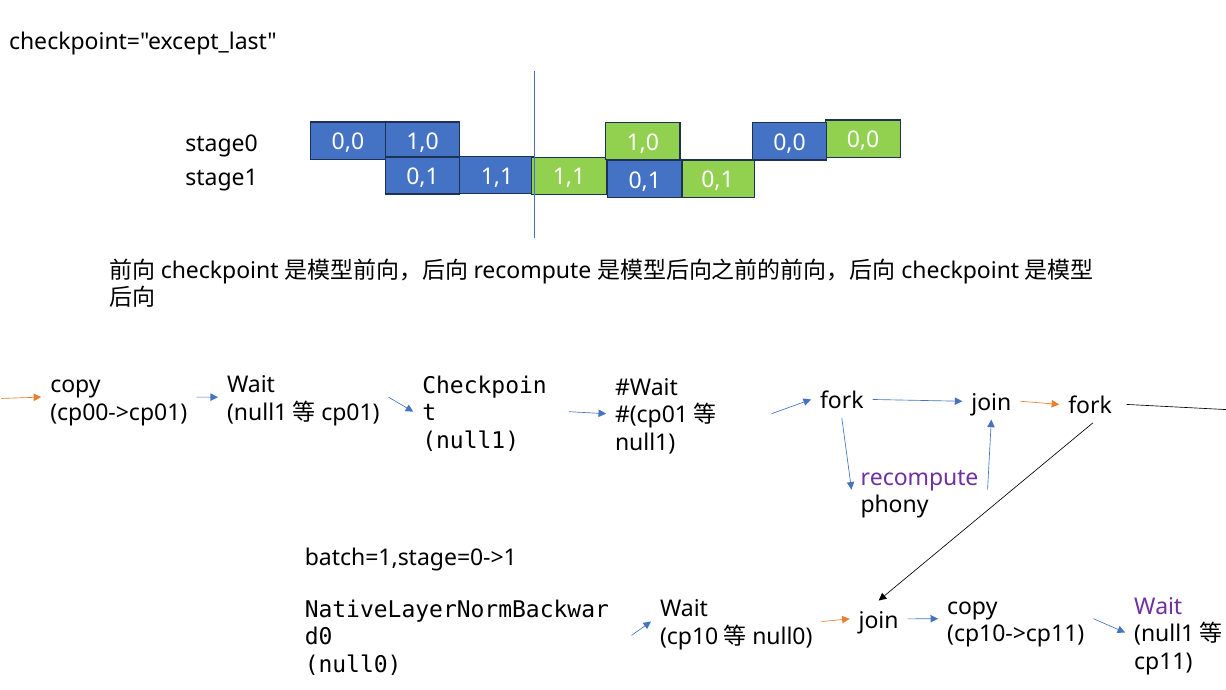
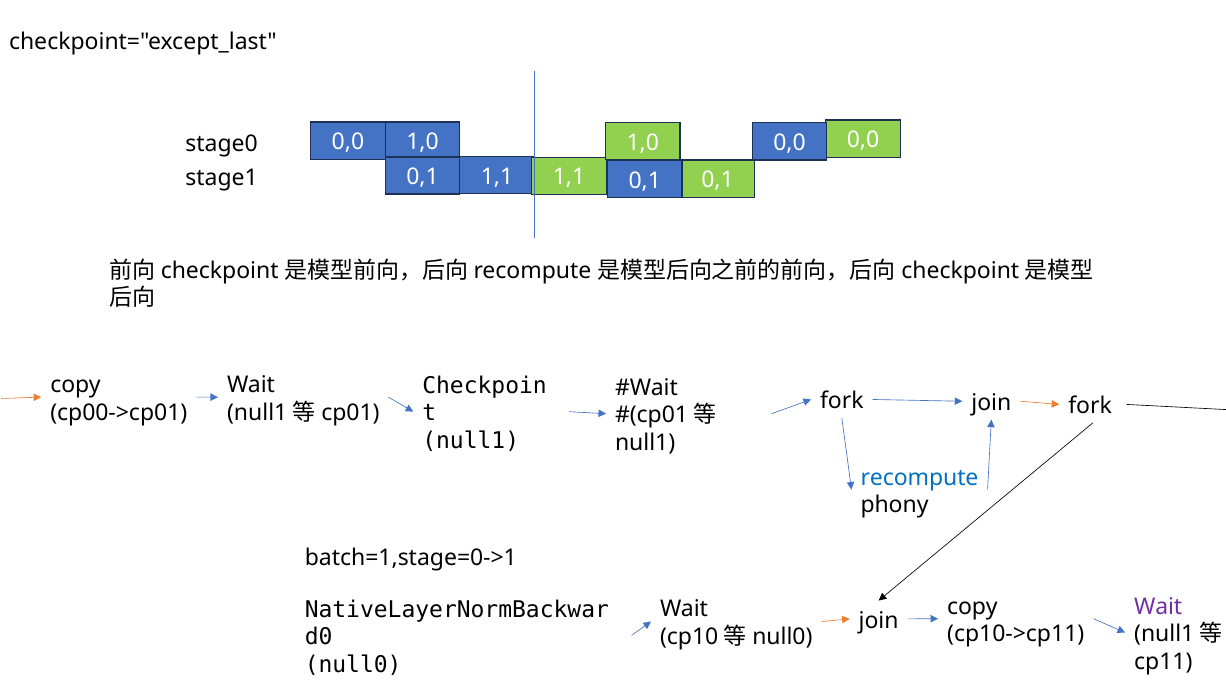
recompute colour: purple -> blue
